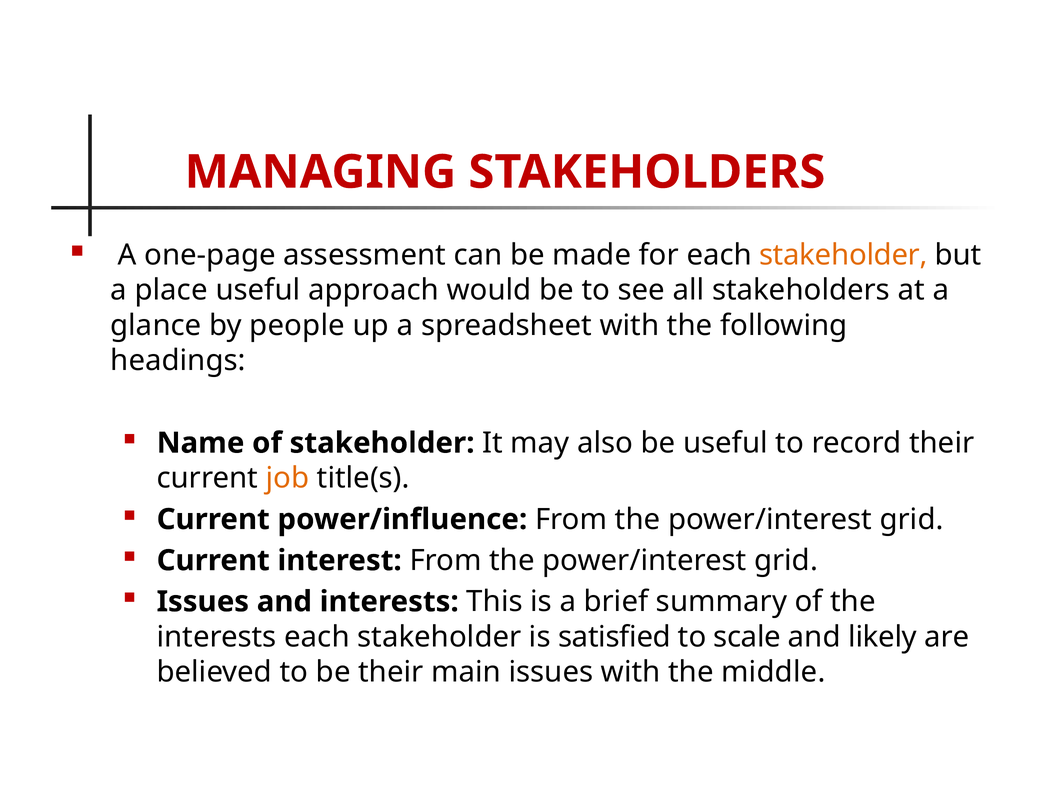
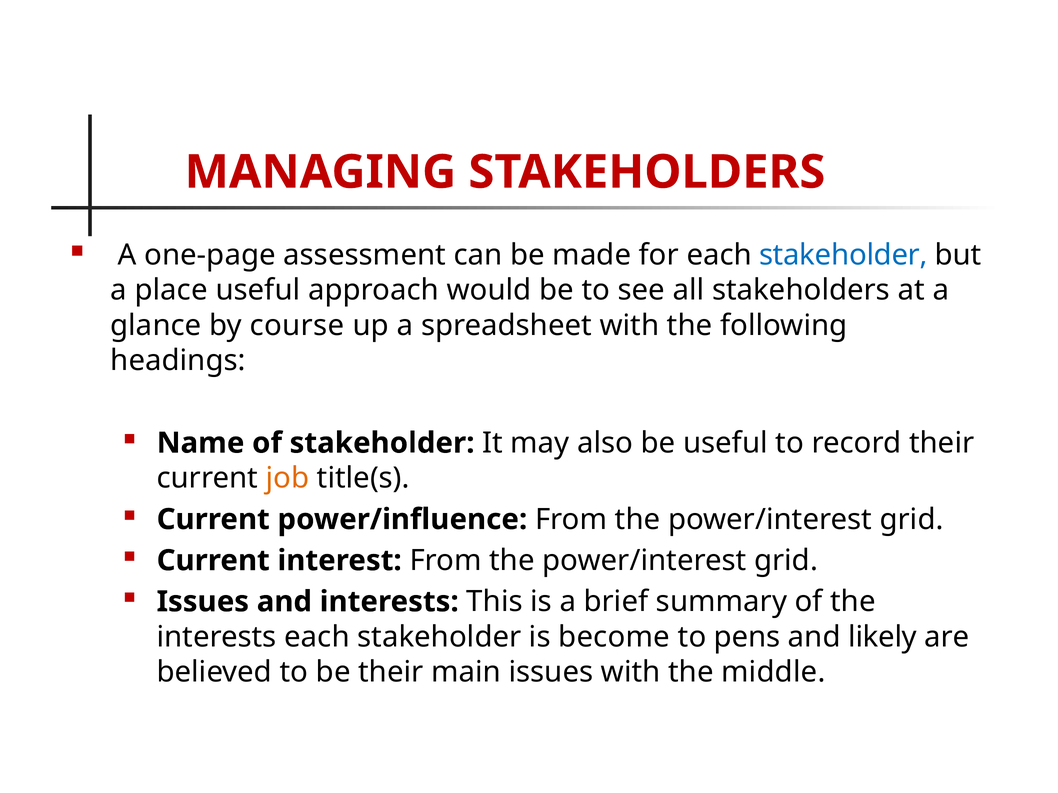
stakeholder at (843, 255) colour: orange -> blue
people: people -> course
satisfied: satisfied -> become
scale: scale -> pens
